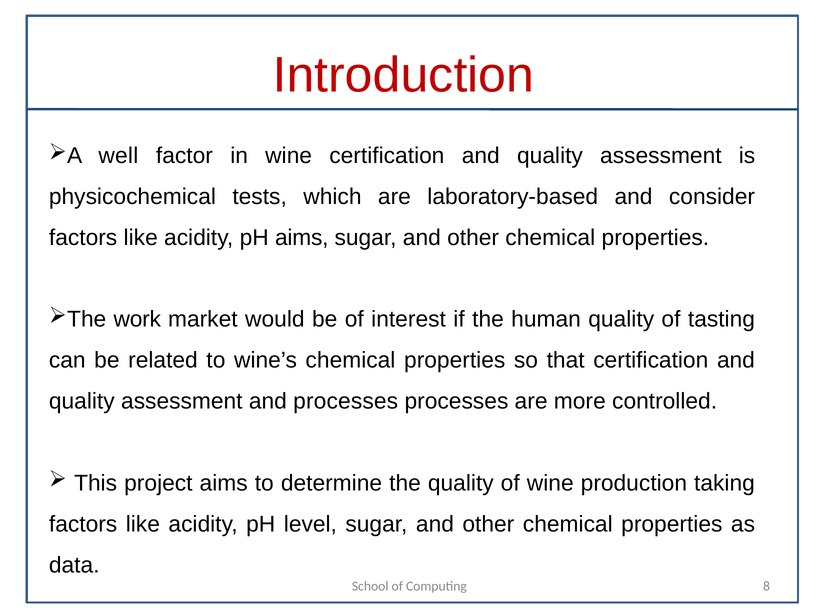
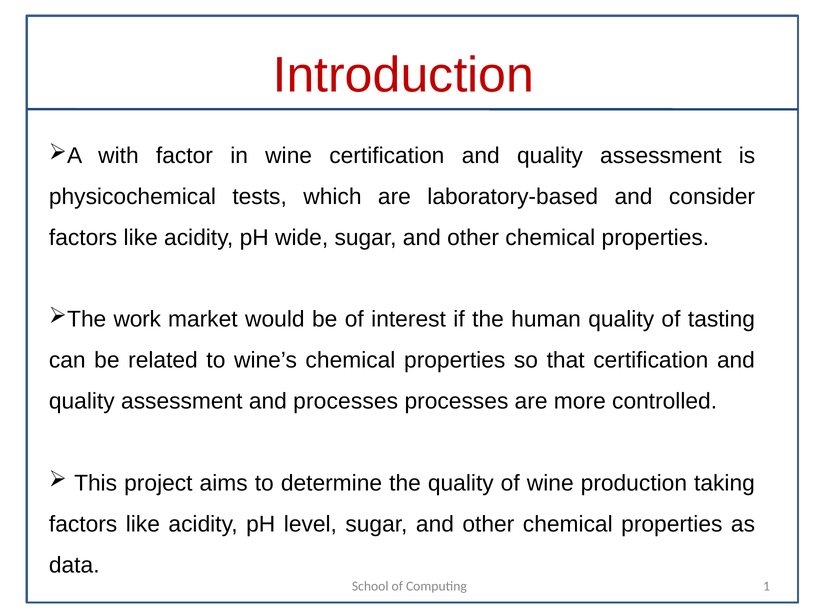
well: well -> with
pH aims: aims -> wide
8: 8 -> 1
